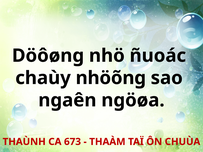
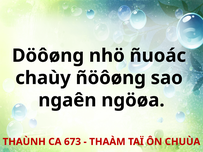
nhöõng: nhöõng -> ñöôøng
